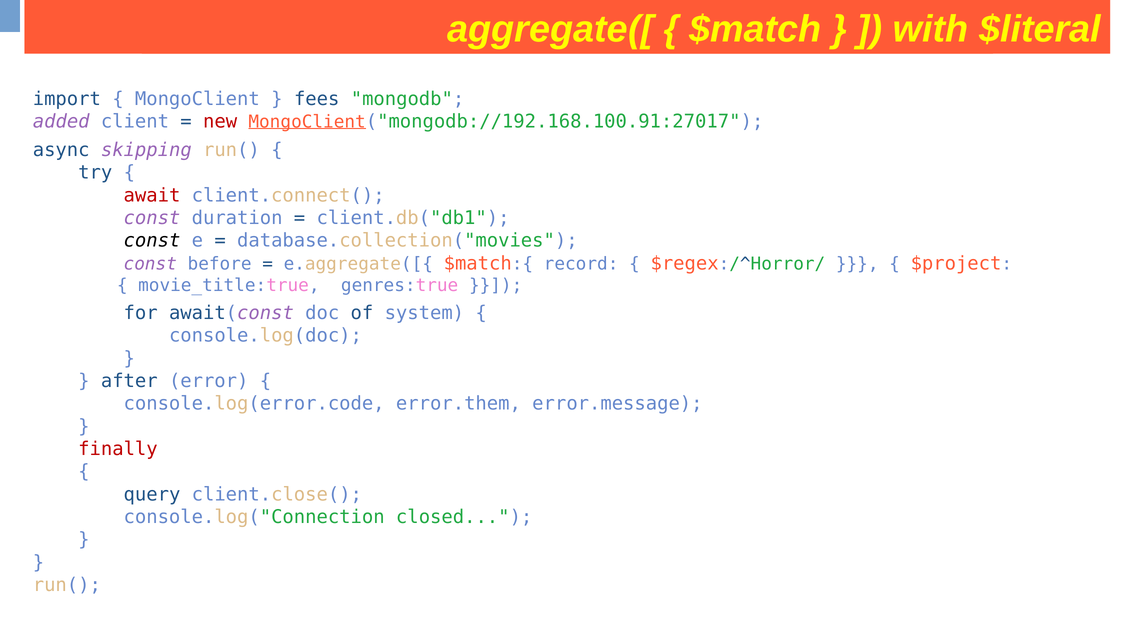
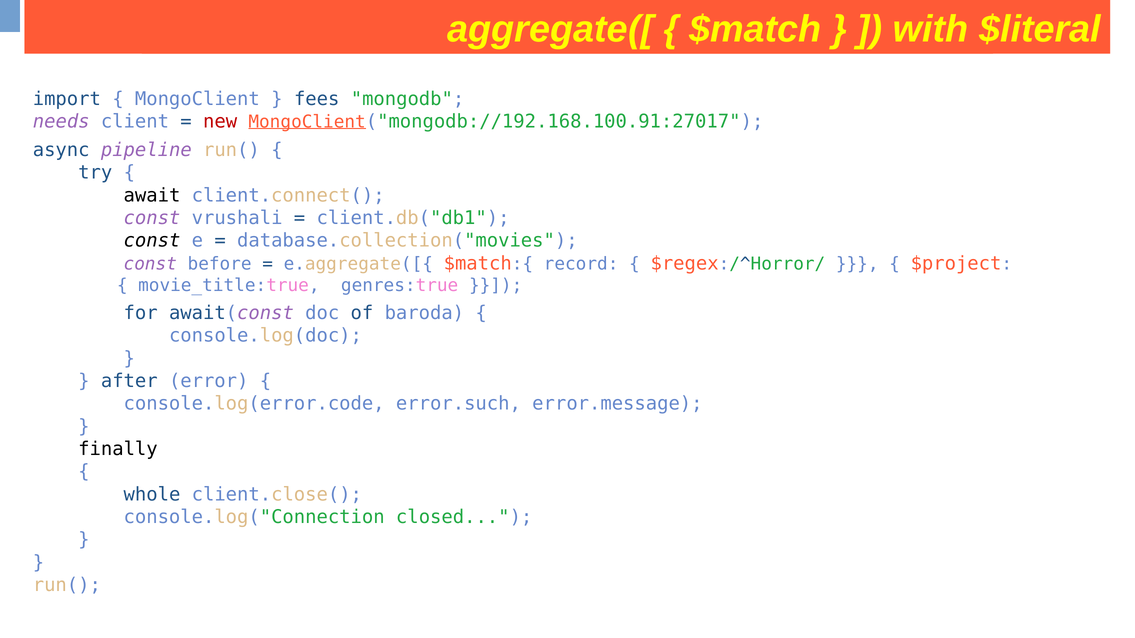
added: added -> needs
skipping: skipping -> pipeline
await colour: red -> black
duration: duration -> vrushali
system: system -> baroda
error.them: error.them -> error.such
finally colour: red -> black
query: query -> whole
